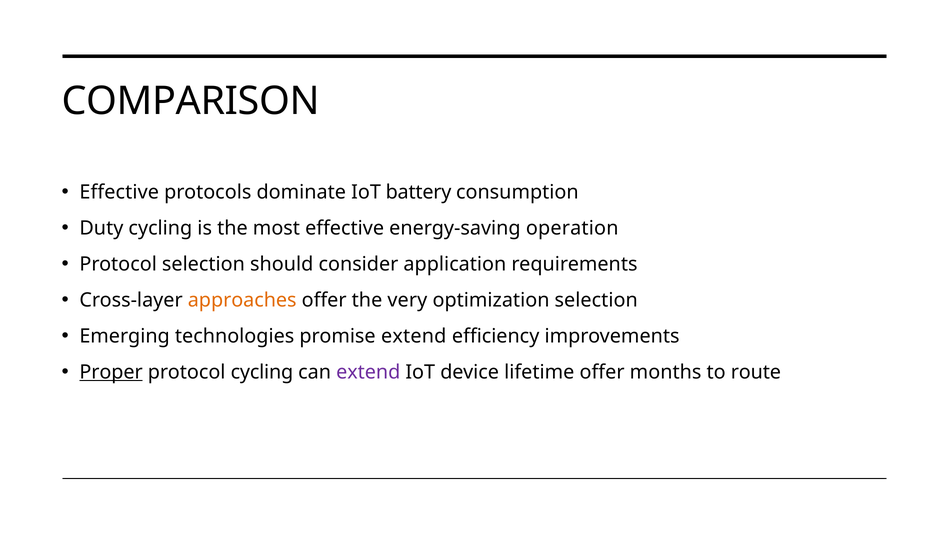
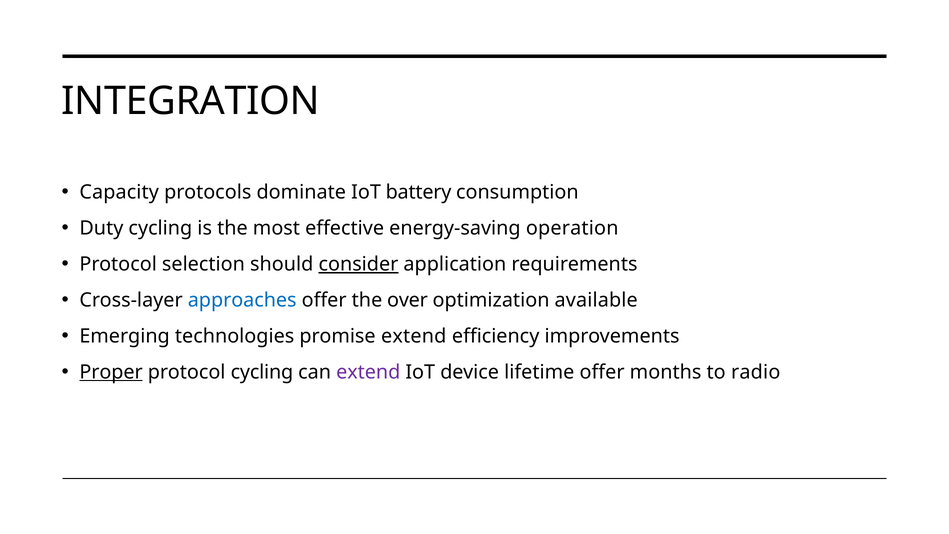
COMPARISON: COMPARISON -> INTEGRATION
Effective at (119, 192): Effective -> Capacity
consider underline: none -> present
approaches colour: orange -> blue
very: very -> over
optimization selection: selection -> available
route: route -> radio
